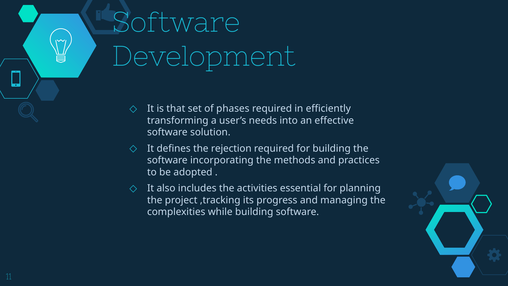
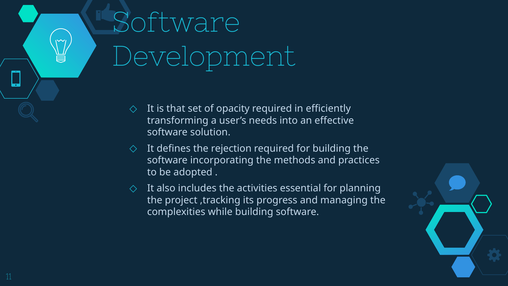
phases: phases -> opacity
